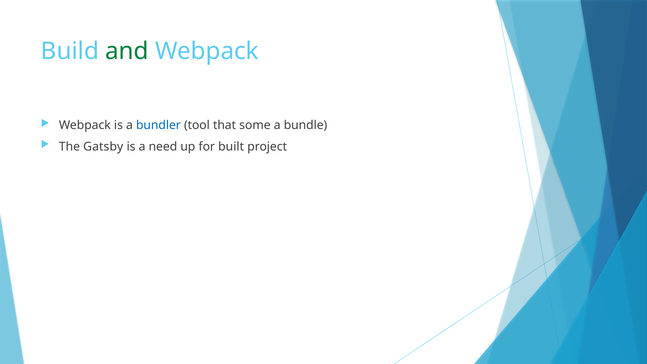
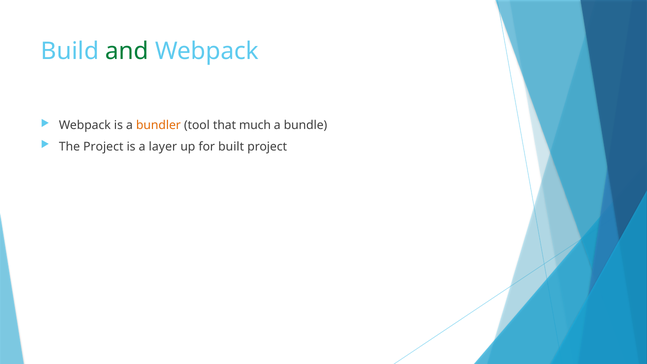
bundler colour: blue -> orange
some: some -> much
The Gatsby: Gatsby -> Project
need: need -> layer
